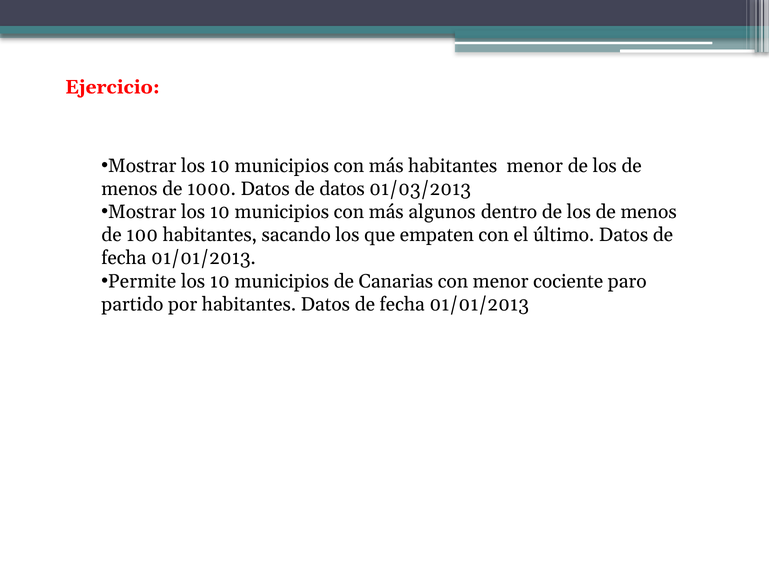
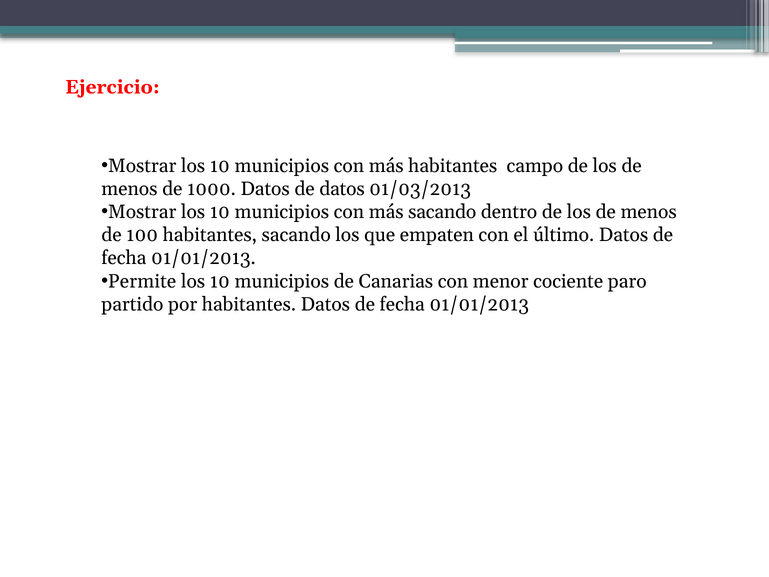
habitantes menor: menor -> campo
más algunos: algunos -> sacando
